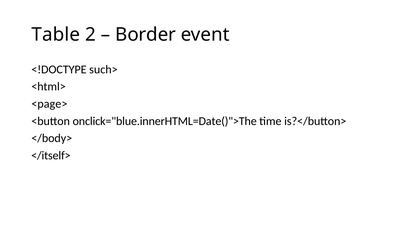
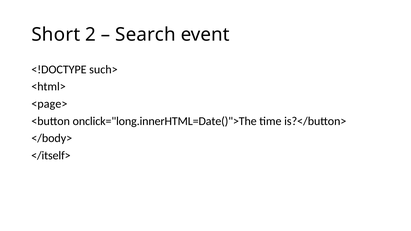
Table: Table -> Short
Border: Border -> Search
onclick="blue.innerHTML=Date()">The: onclick="blue.innerHTML=Date()">The -> onclick="long.innerHTML=Date()">The
